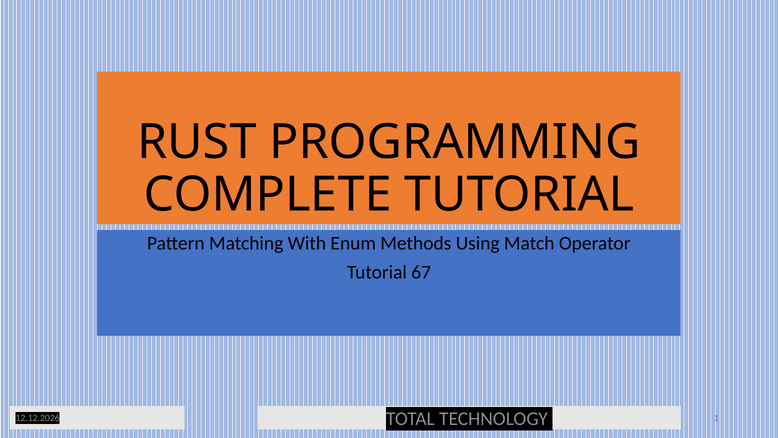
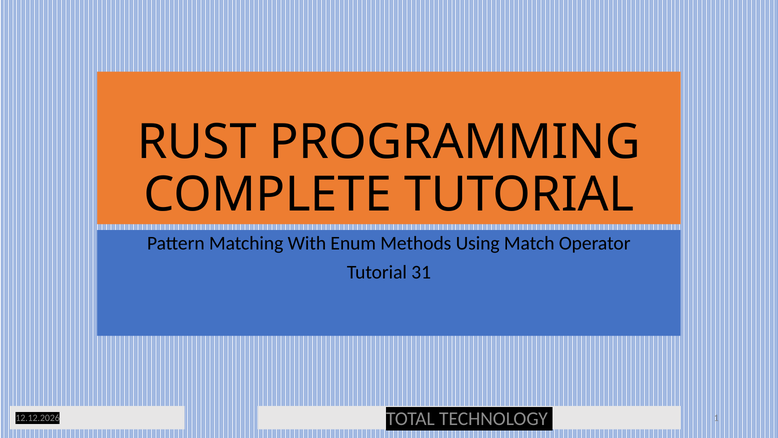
67: 67 -> 31
